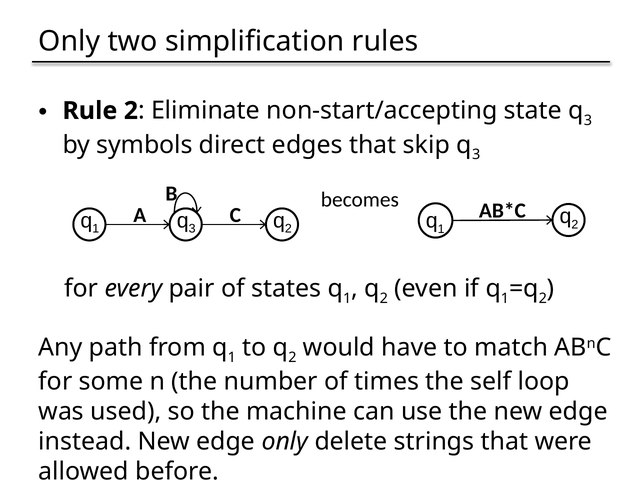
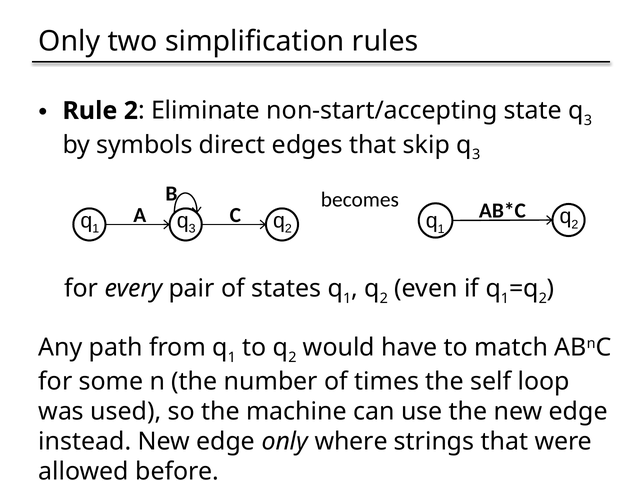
delete: delete -> where
